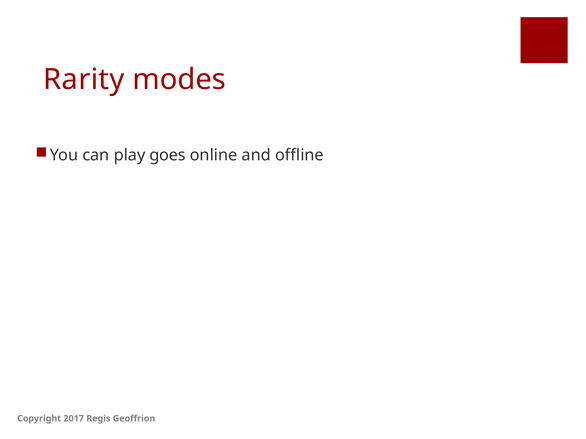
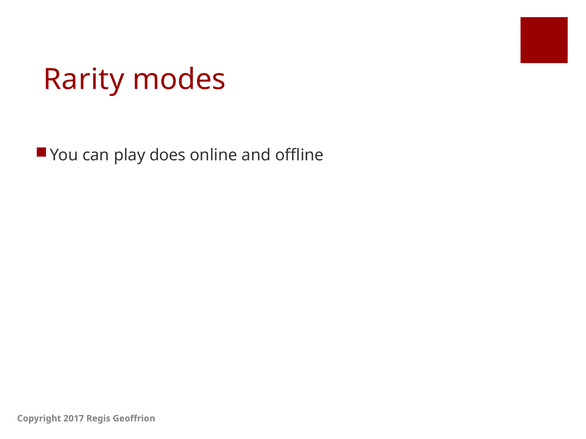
goes: goes -> does
